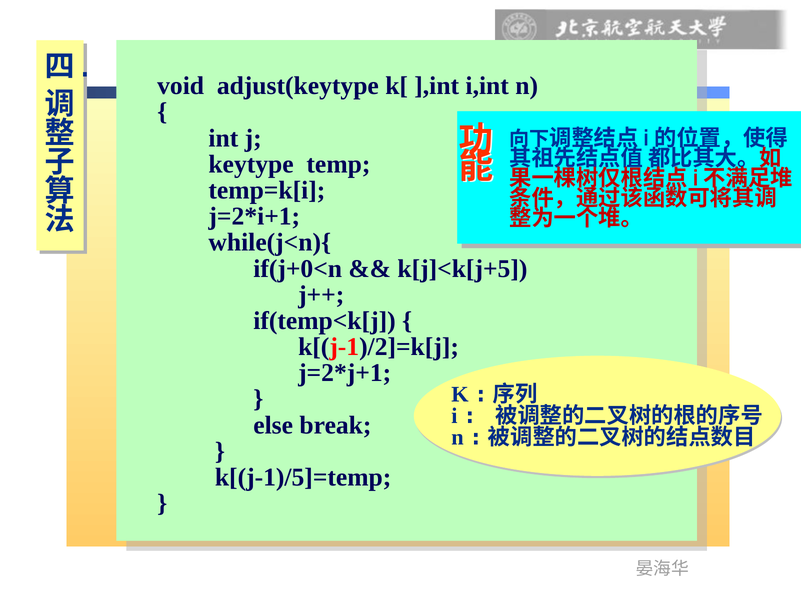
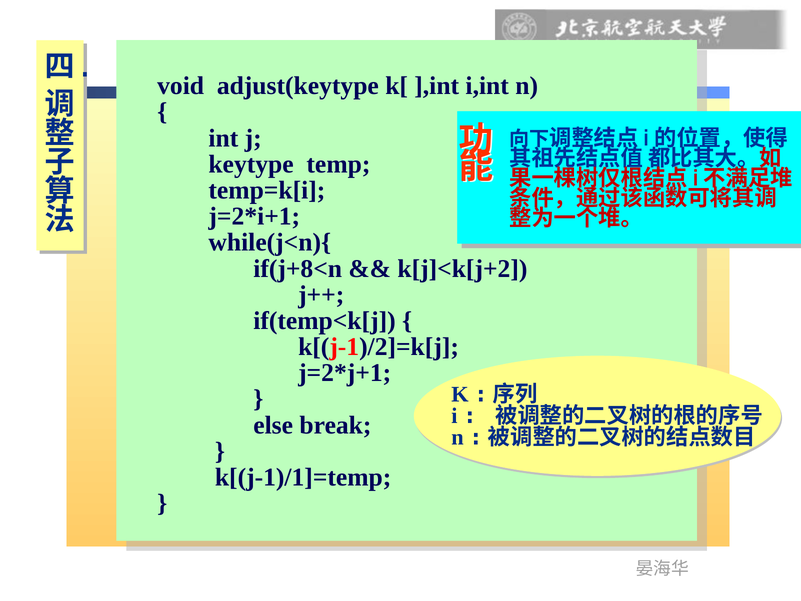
if(j+0<n: if(j+0<n -> if(j+8<n
k[j]<k[j+5: k[j]<k[j+5 -> k[j]<k[j+2
k[(j-1)/5]=temp: k[(j-1)/5]=temp -> k[(j-1)/1]=temp
